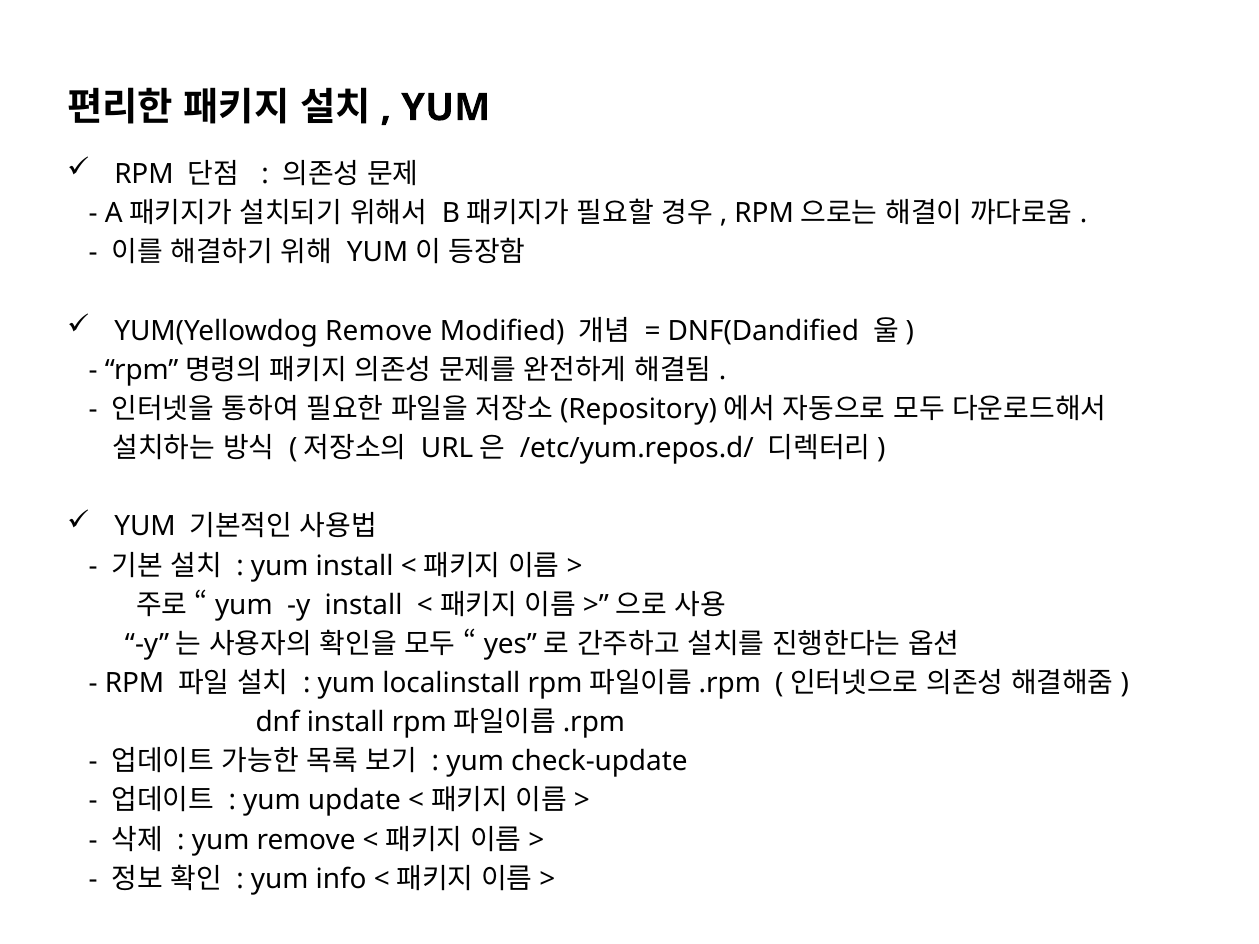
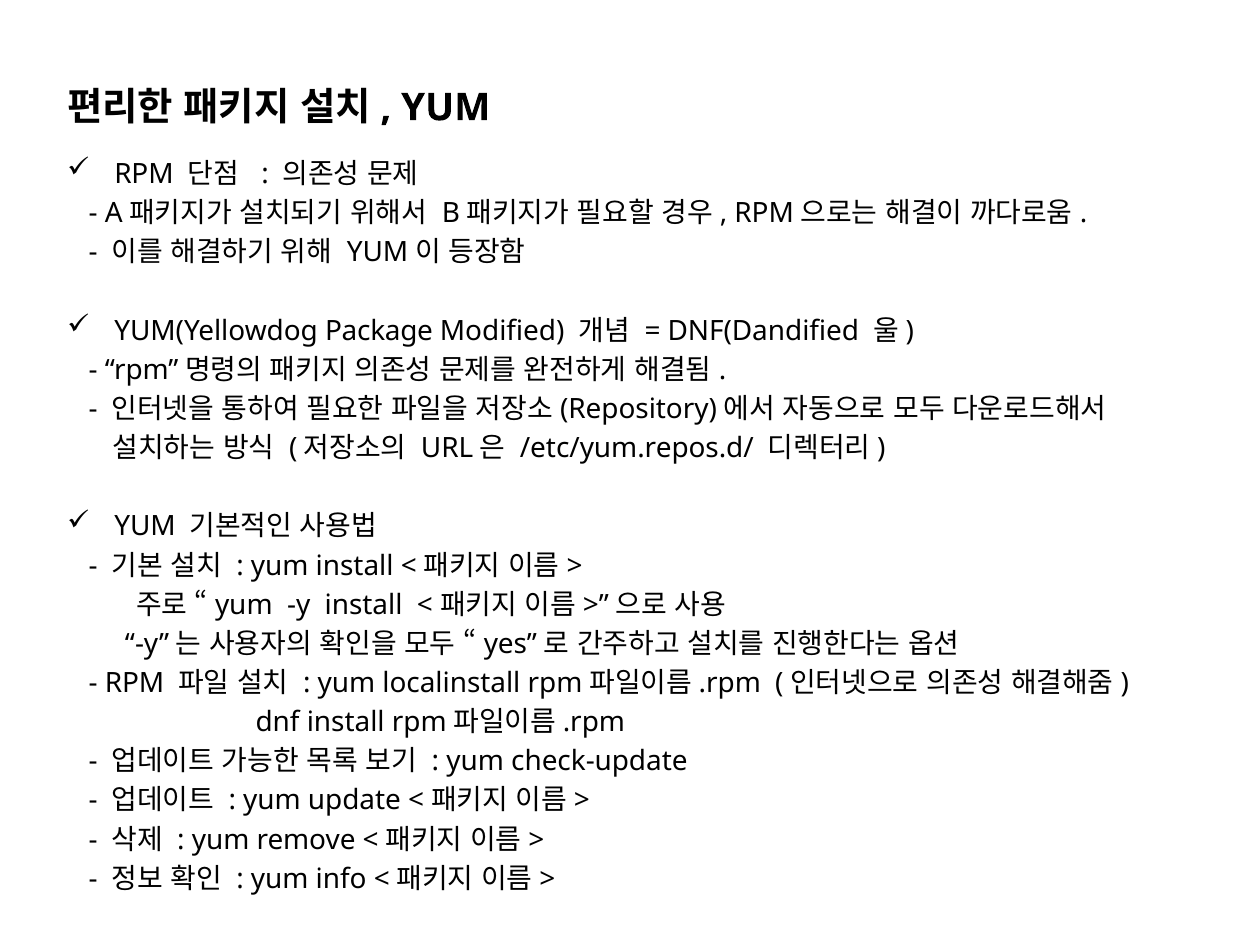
YUM(Yellowdog Remove: Remove -> Package
